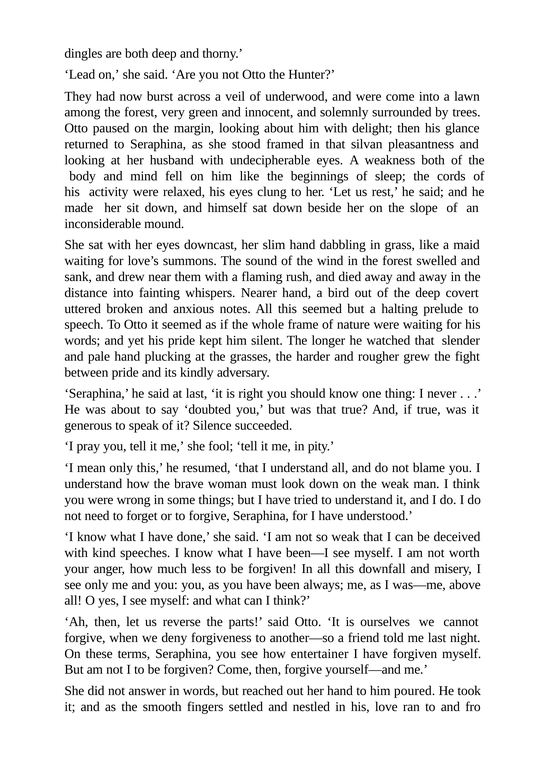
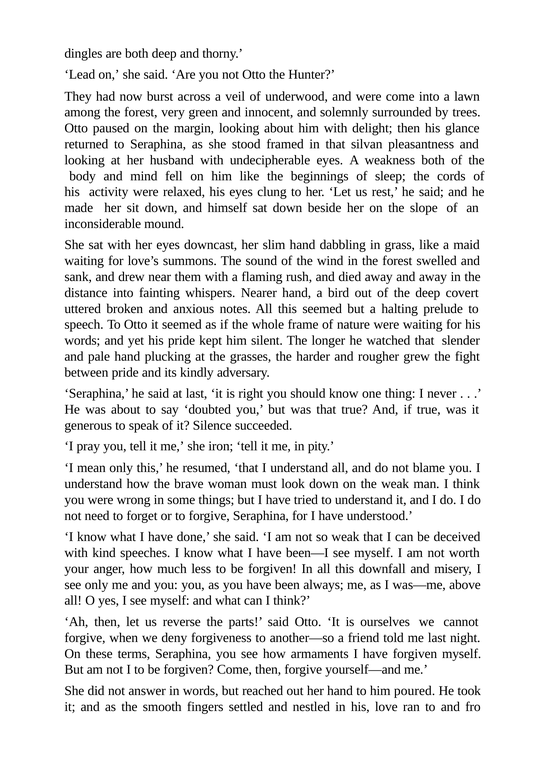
fool: fool -> iron
entertainer: entertainer -> armaments
